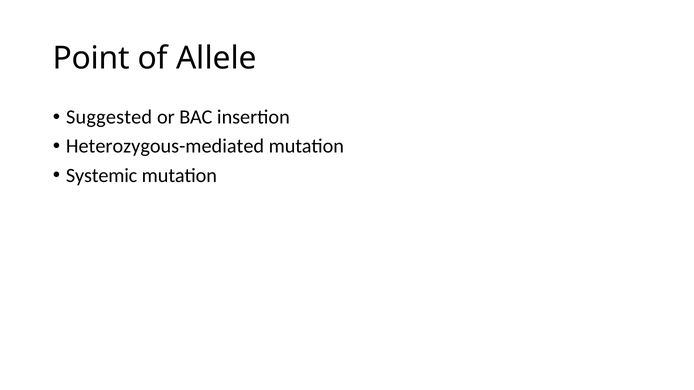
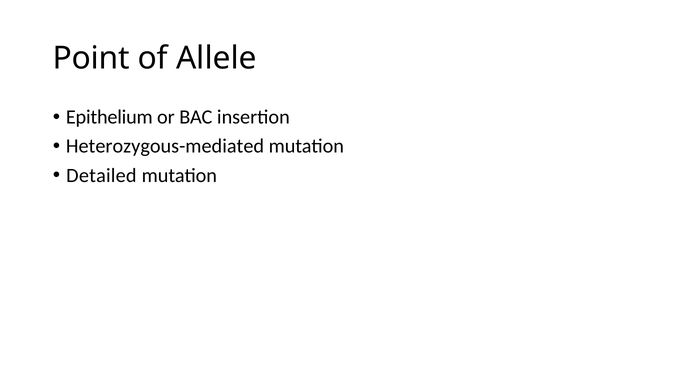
Suggested: Suggested -> Epithelium
Systemic: Systemic -> Detailed
